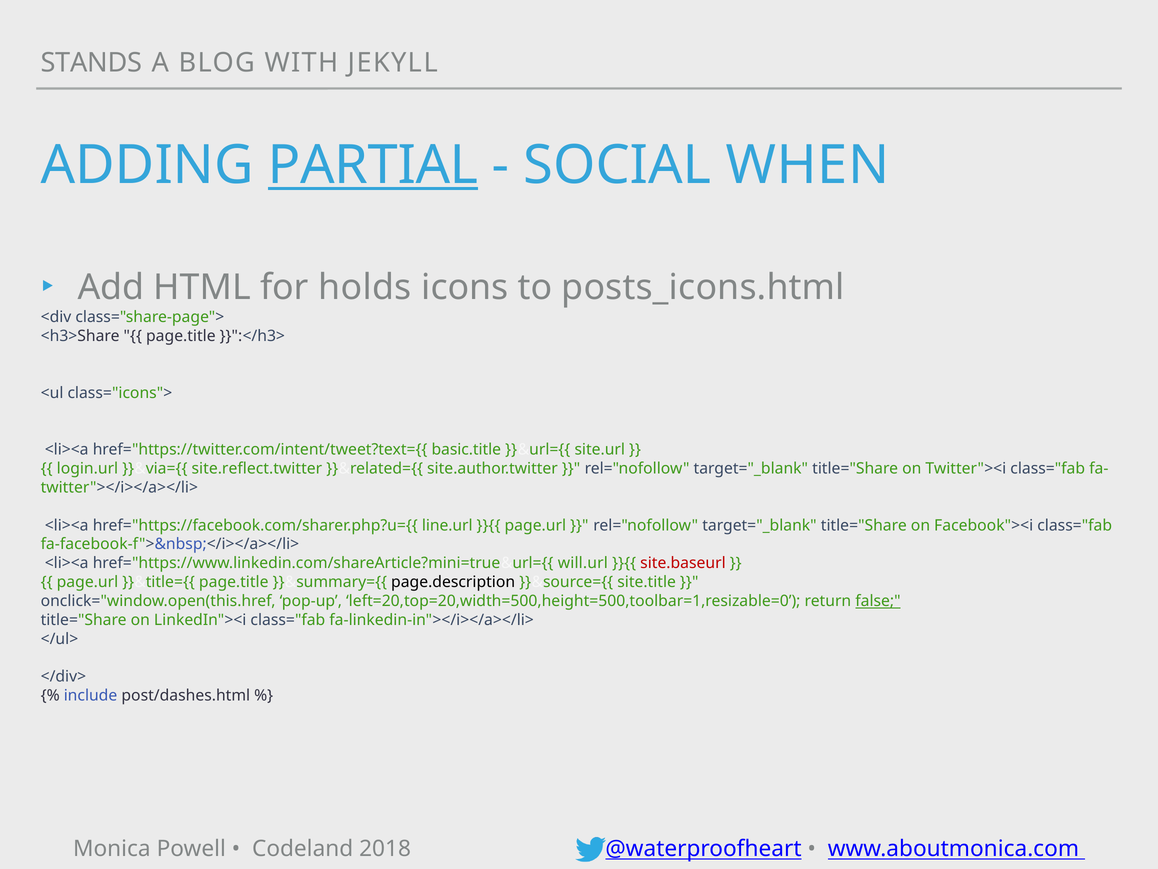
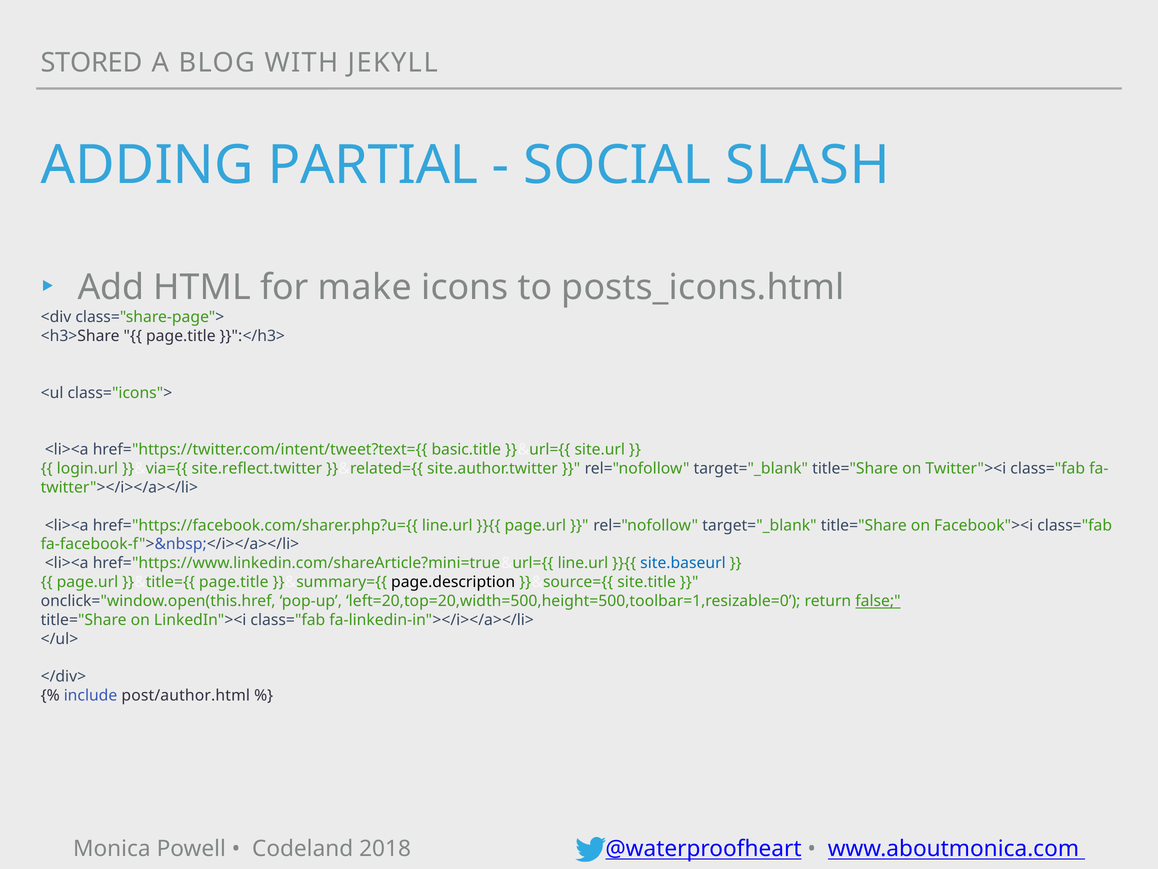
STANDS: STANDS -> STORED
PARTIAL underline: present -> none
WHEN: WHEN -> SLASH
holds: holds -> make
href="https://www.linkedin.com/shareArticle?mini=true&url={{ will.url: will.url -> line.url
site.baseurl colour: red -> blue
post/dashes.html: post/dashes.html -> post/author.html
